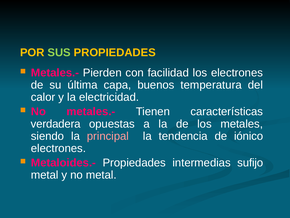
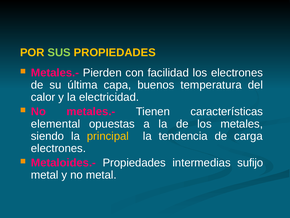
verdadera: verdadera -> elemental
principal colour: pink -> yellow
iónico: iónico -> carga
